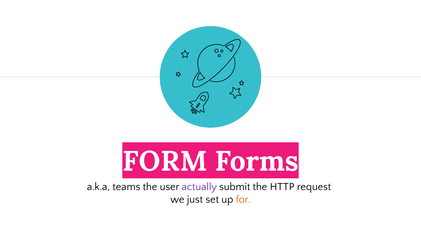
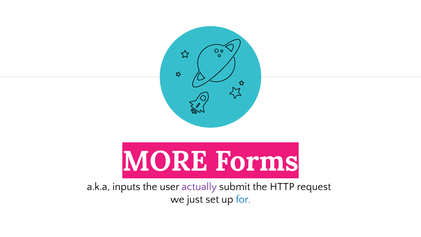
FORM: FORM -> MORE
teams: teams -> inputs
for colour: orange -> blue
